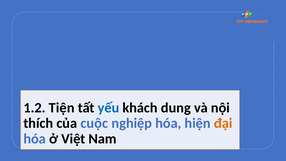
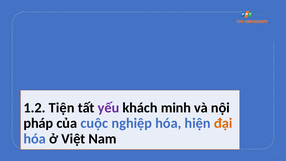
yếu colour: blue -> purple
dung: dung -> minh
thích: thích -> pháp
